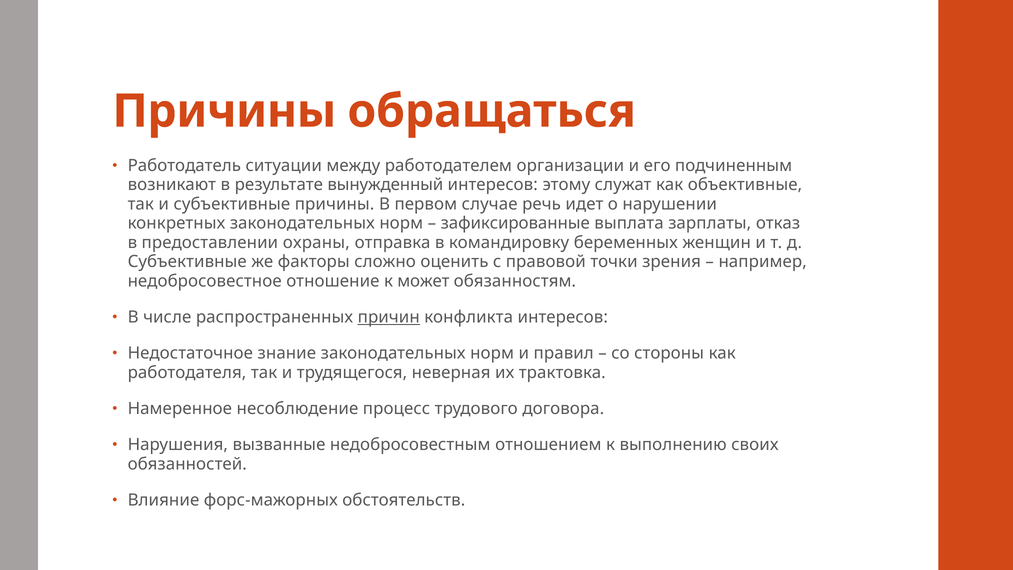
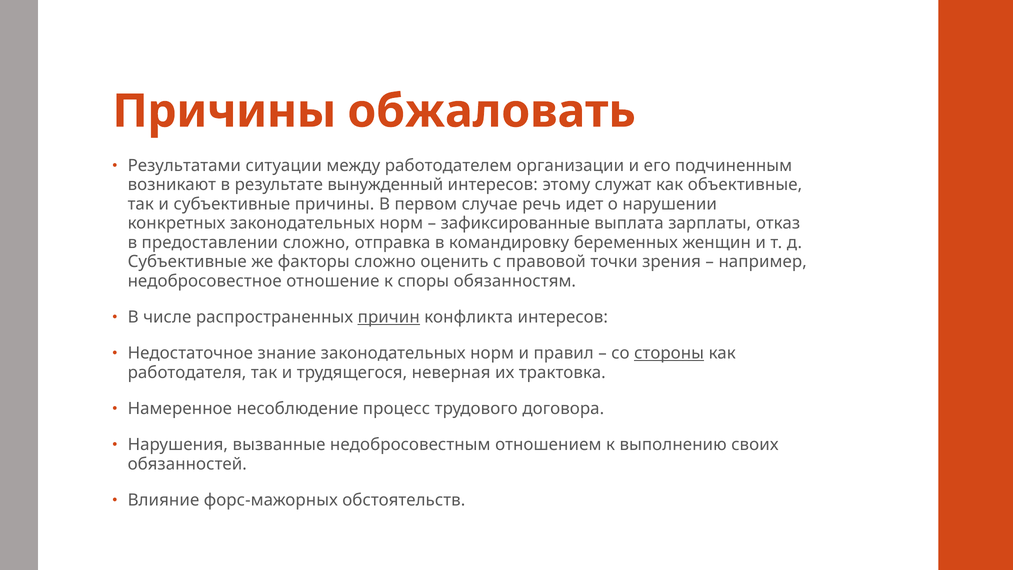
обращаться: обращаться -> обжаловать
Работодатель: Работодатель -> Результатами
предоставлении охраны: охраны -> сложно
может: может -> споры
стороны underline: none -> present
